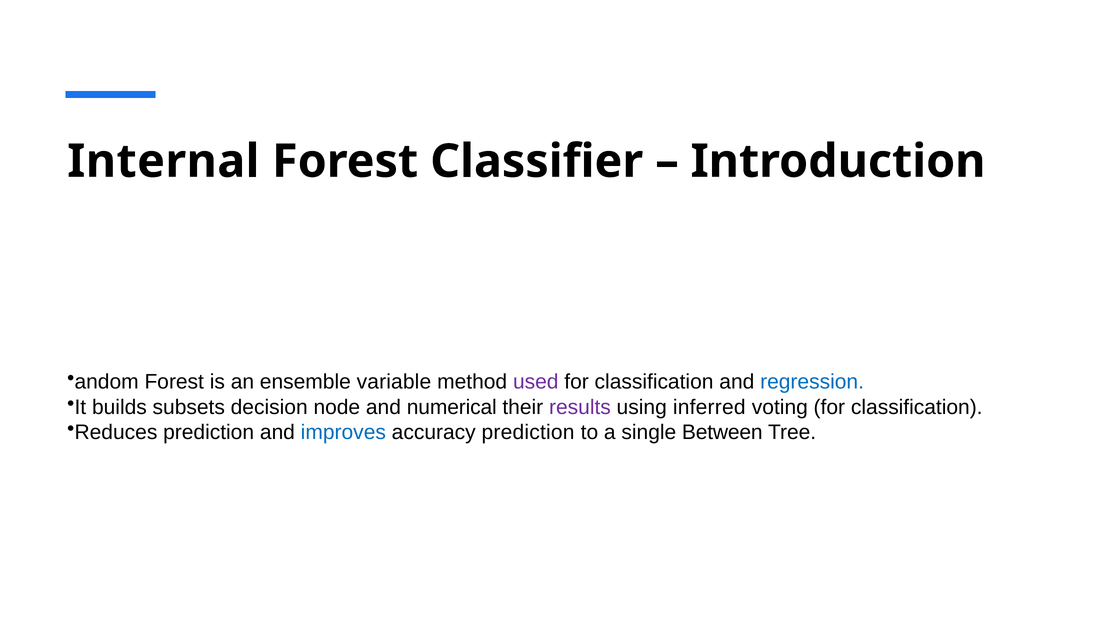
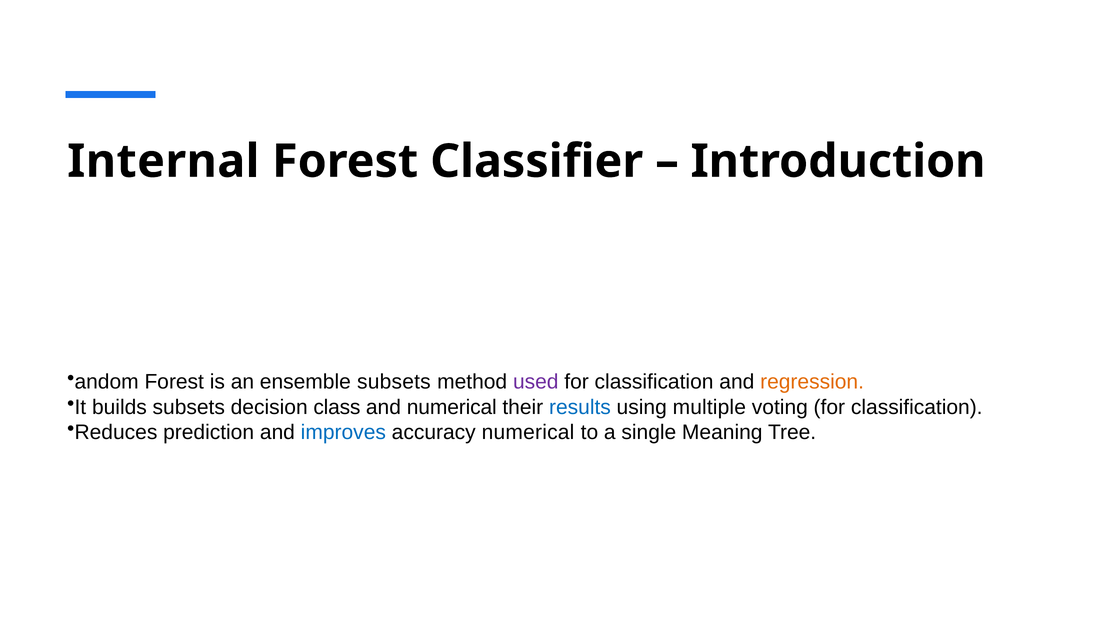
ensemble variable: variable -> subsets
regression colour: blue -> orange
node: node -> class
results colour: purple -> blue
inferred: inferred -> multiple
accuracy prediction: prediction -> numerical
Between: Between -> Meaning
